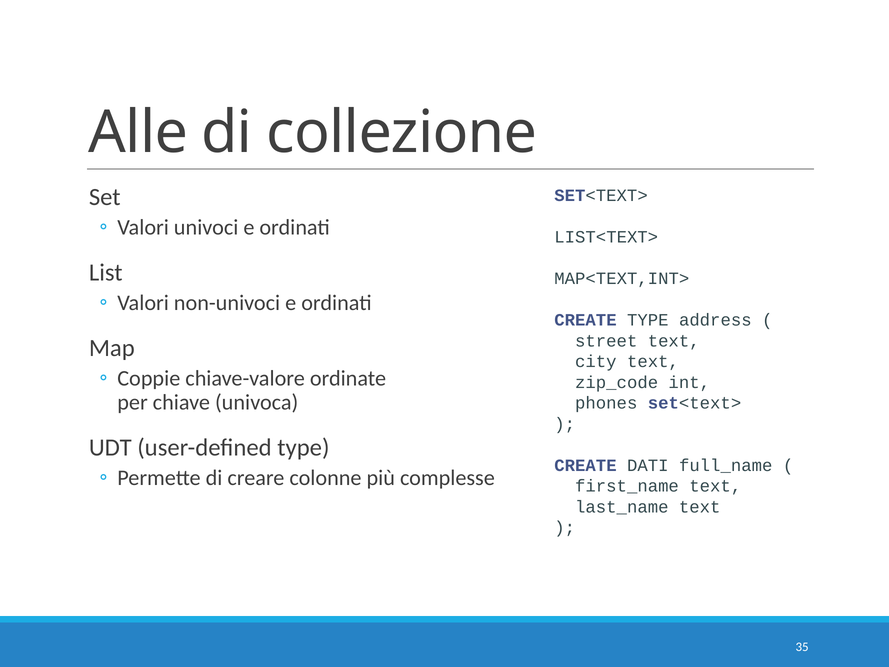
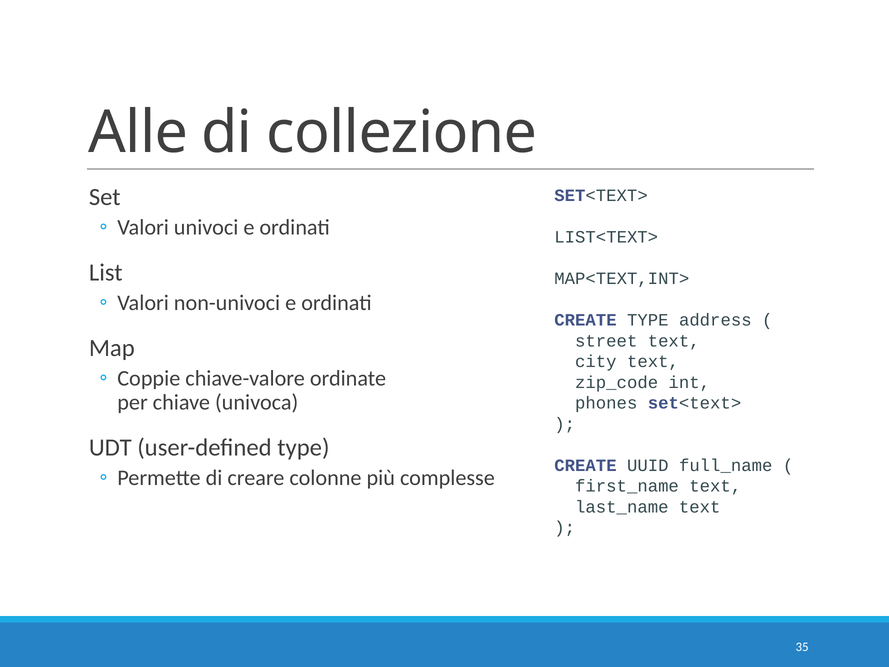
DATI: DATI -> UUID
